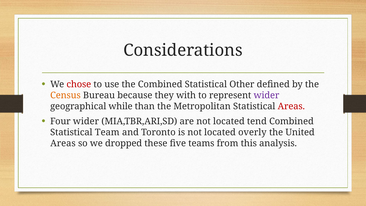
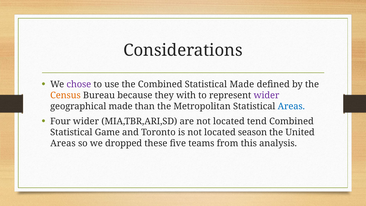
chose colour: red -> purple
Statistical Other: Other -> Made
geographical while: while -> made
Areas at (291, 106) colour: red -> blue
Team: Team -> Game
overly: overly -> season
